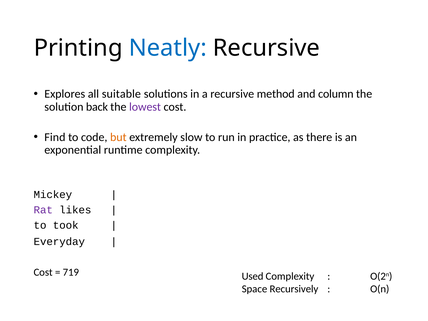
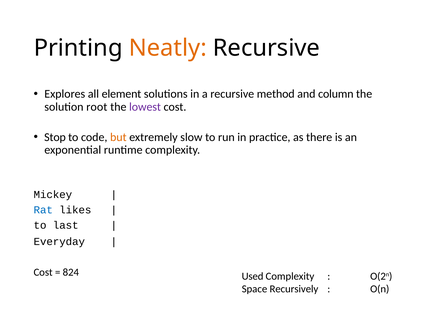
Neatly colour: blue -> orange
suitable: suitable -> element
back: back -> root
Find: Find -> Stop
Rat colour: purple -> blue
took: took -> last
719: 719 -> 824
